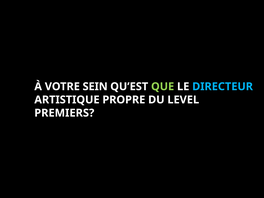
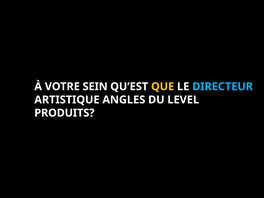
QUE colour: light green -> yellow
PROPRE: PROPRE -> ANGLES
PREMIERS: PREMIERS -> PRODUITS
